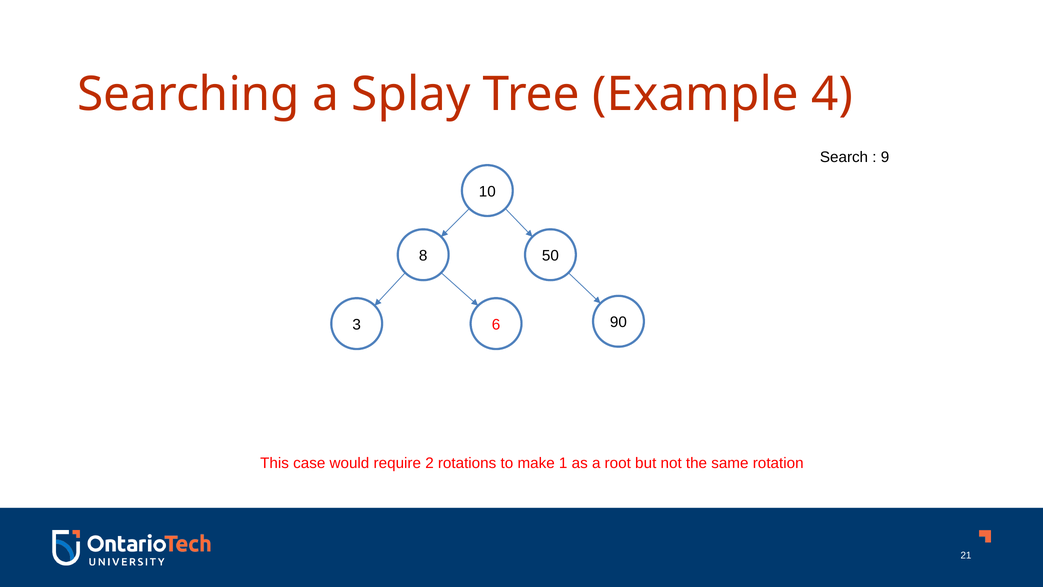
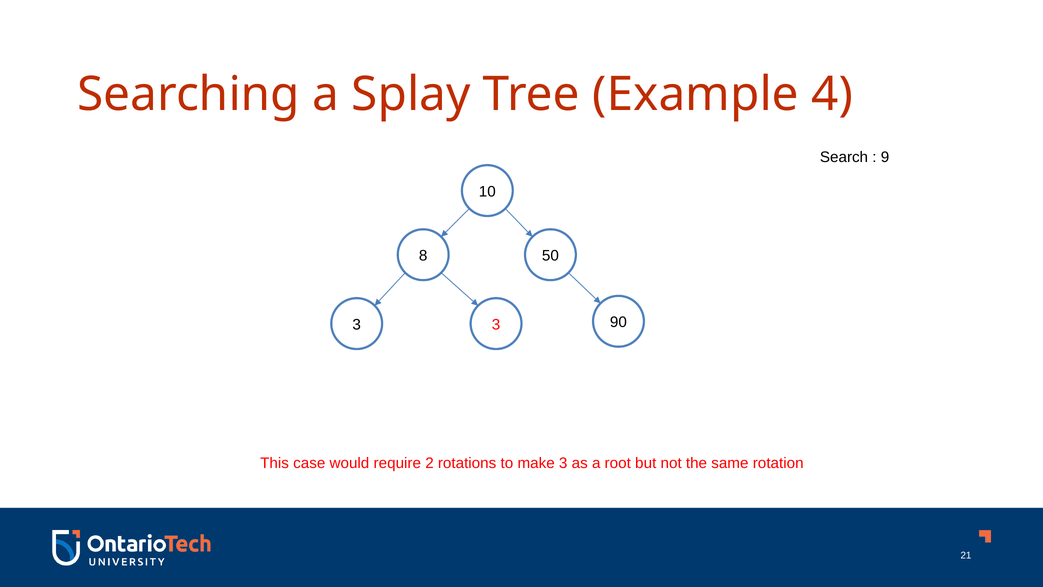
3 6: 6 -> 3
make 1: 1 -> 3
